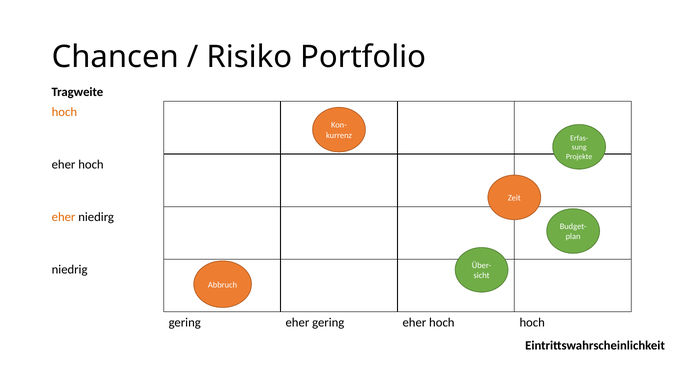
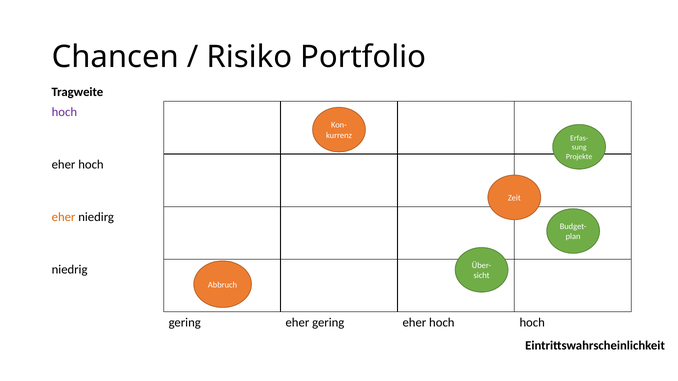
hoch at (64, 112) colour: orange -> purple
